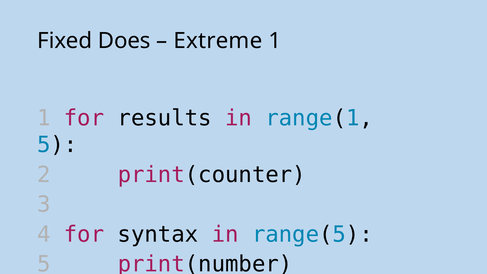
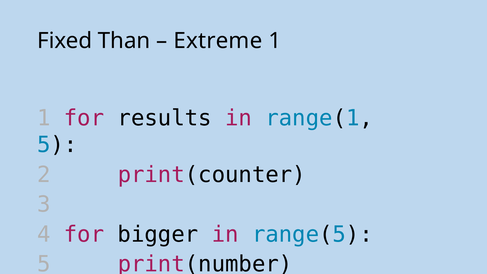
Does: Does -> Than
syntax: syntax -> bigger
